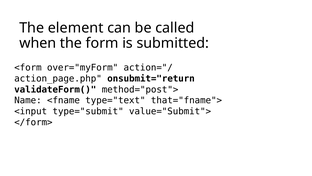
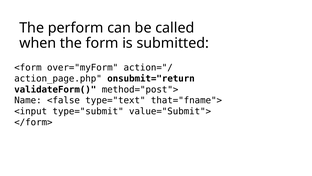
element: element -> perform
<fname: <fname -> <false
